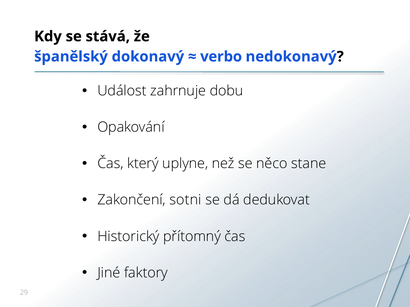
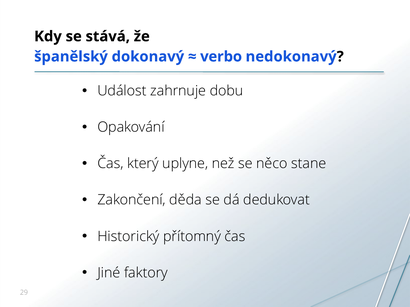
sotni: sotni -> děda
